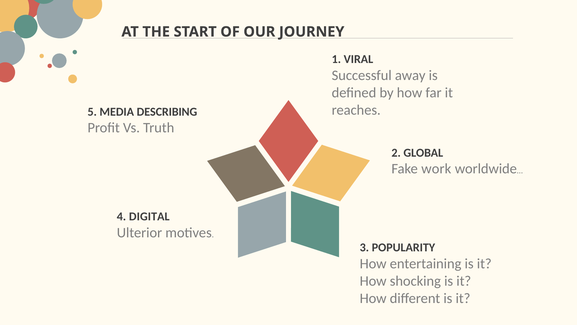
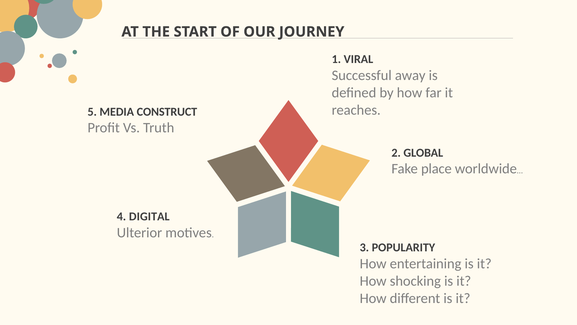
DESCRIBING: DESCRIBING -> CONSTRUCT
work: work -> place
